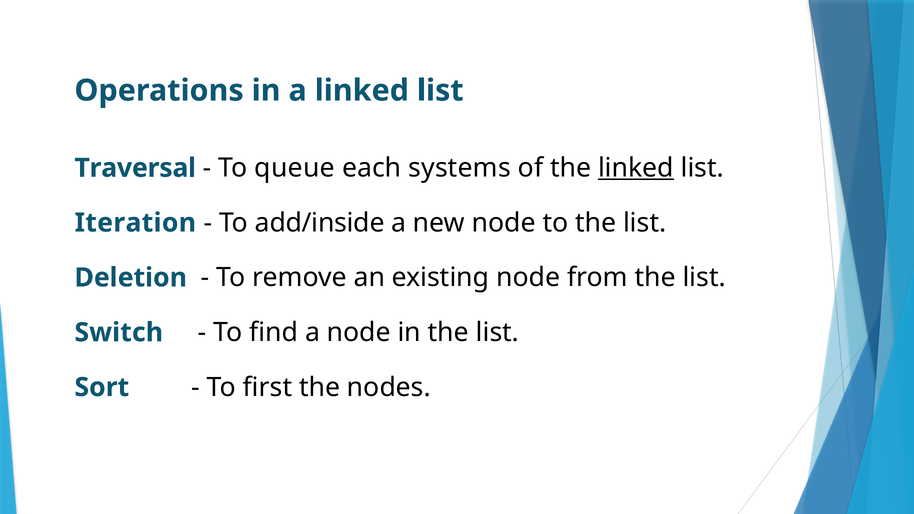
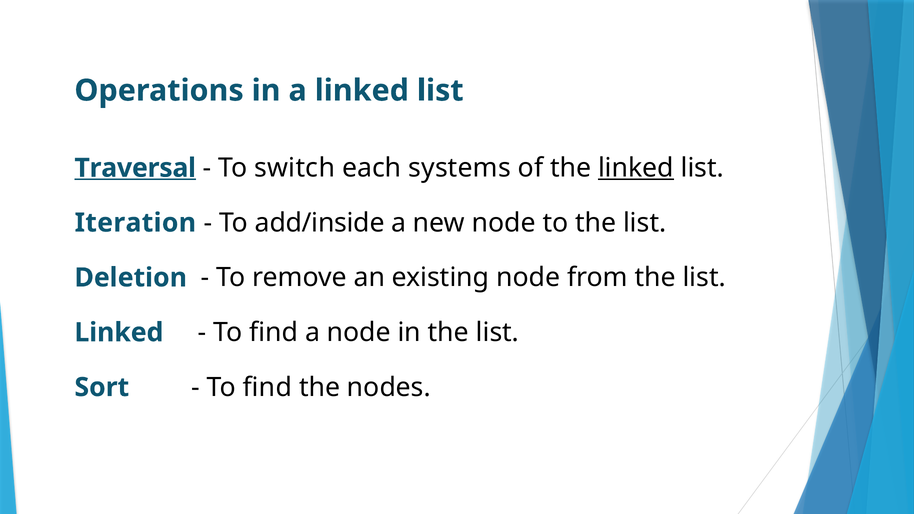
Traversal underline: none -> present
queue: queue -> switch
Switch at (119, 333): Switch -> Linked
first at (267, 387): first -> find
